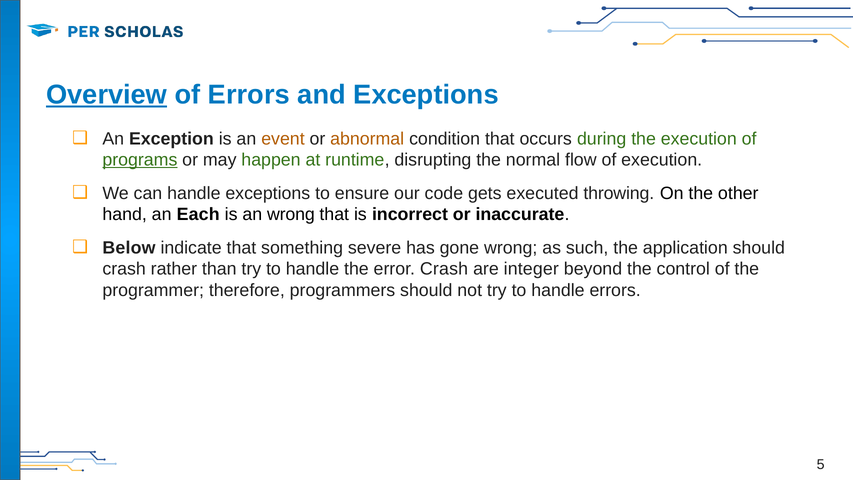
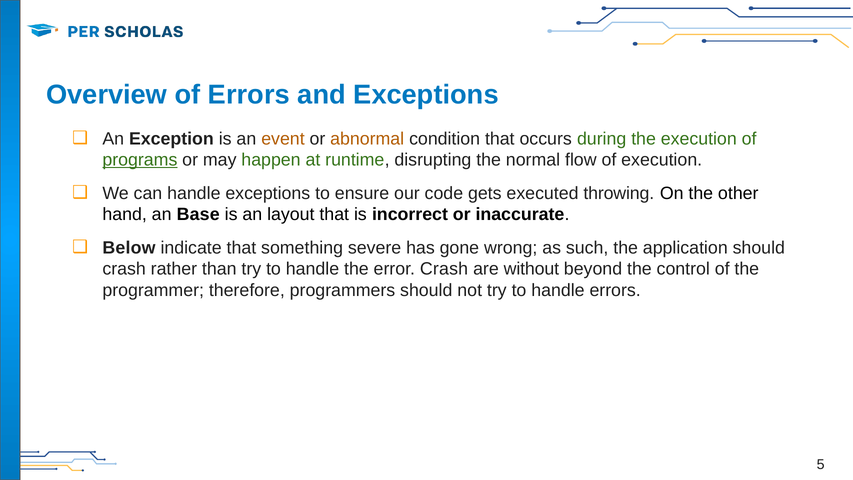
Overview underline: present -> none
Each: Each -> Base
an wrong: wrong -> layout
integer: integer -> without
